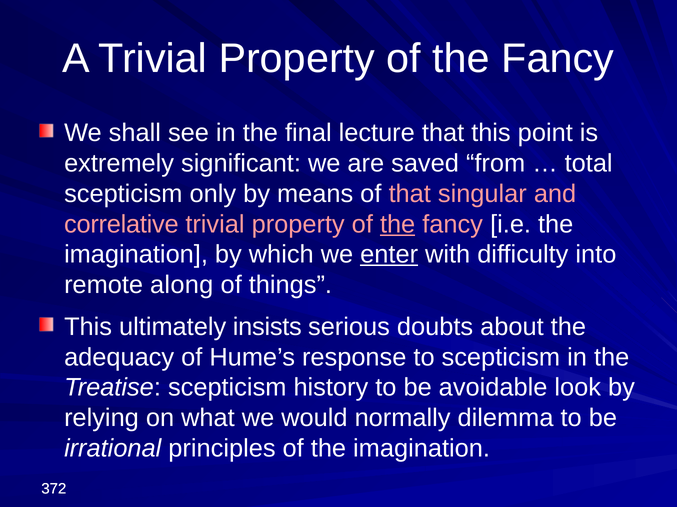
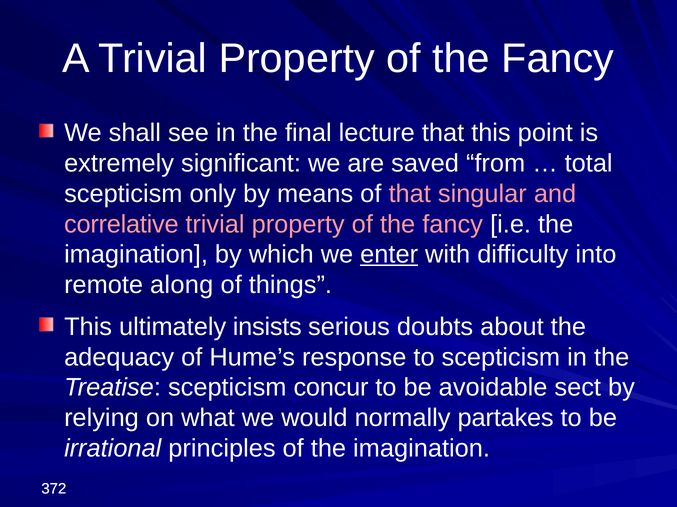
the at (398, 224) underline: present -> none
history: history -> concur
look: look -> sect
dilemma: dilemma -> partakes
